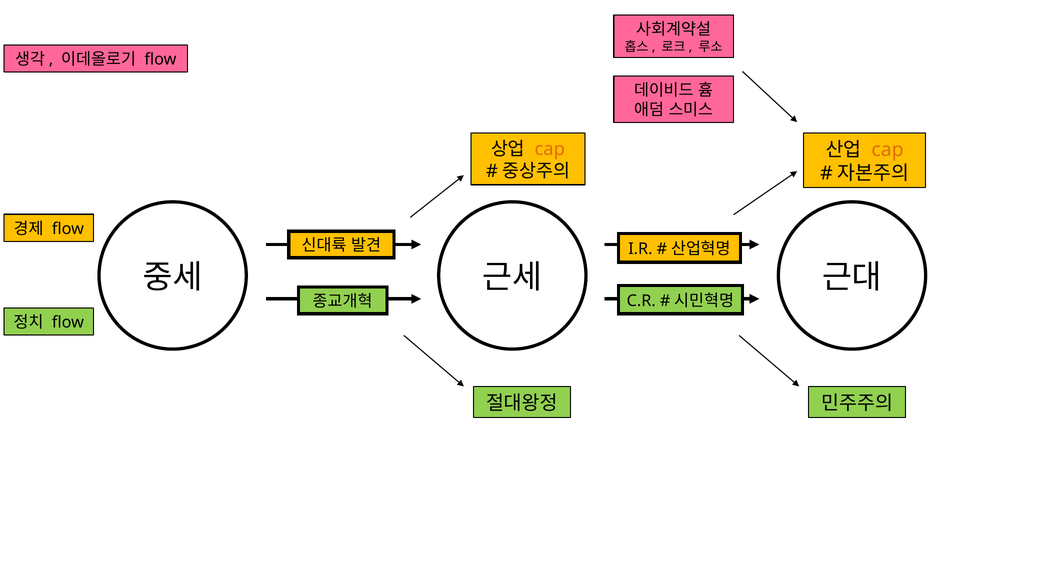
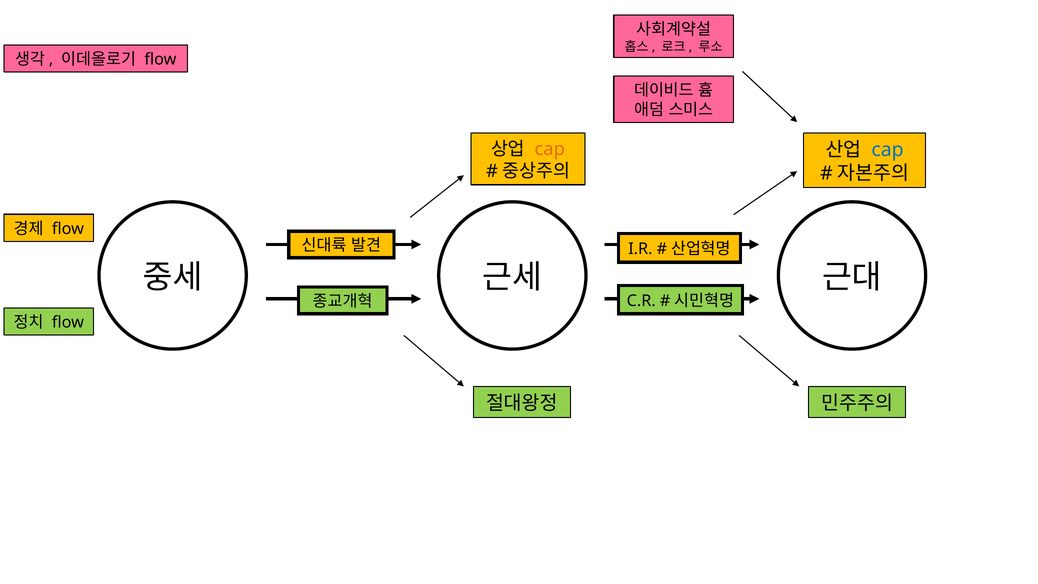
cap at (888, 150) colour: orange -> blue
